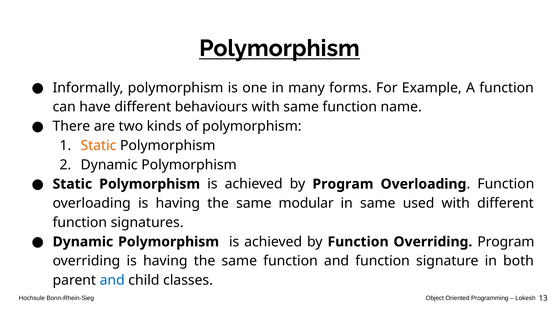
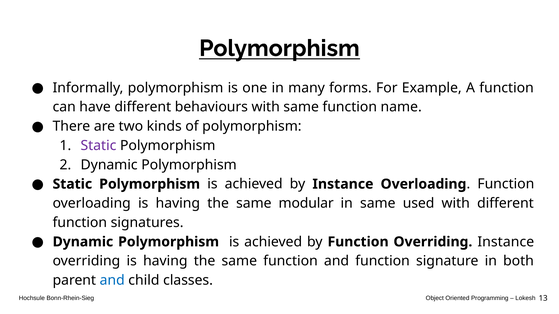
Static at (98, 146) colour: orange -> purple
by Program: Program -> Instance
Overriding Program: Program -> Instance
